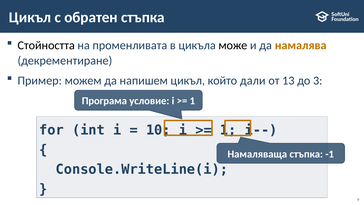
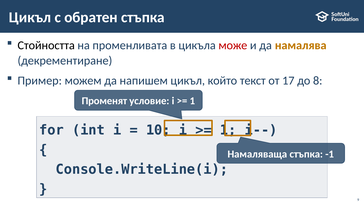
може colour: black -> red
дали: дали -> текст
13: 13 -> 17
3: 3 -> 8
Програма: Програма -> Променят
